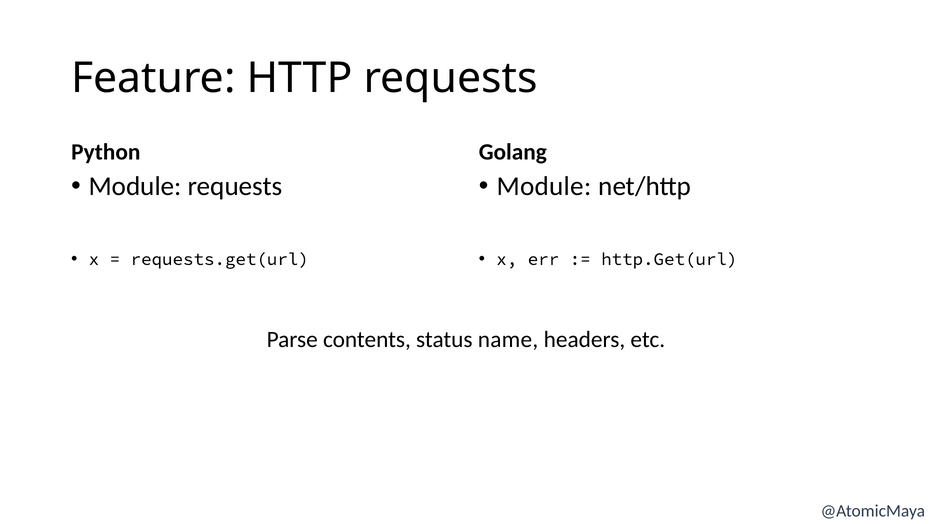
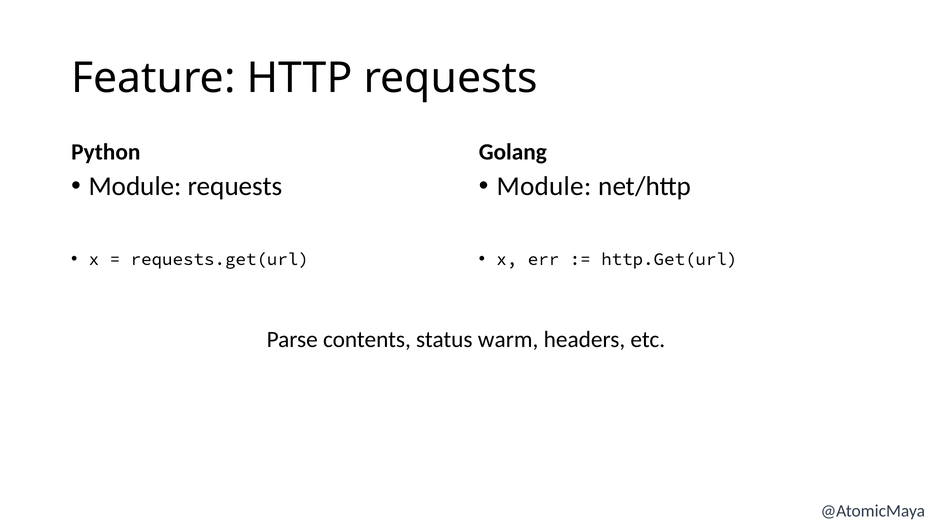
name: name -> warm
